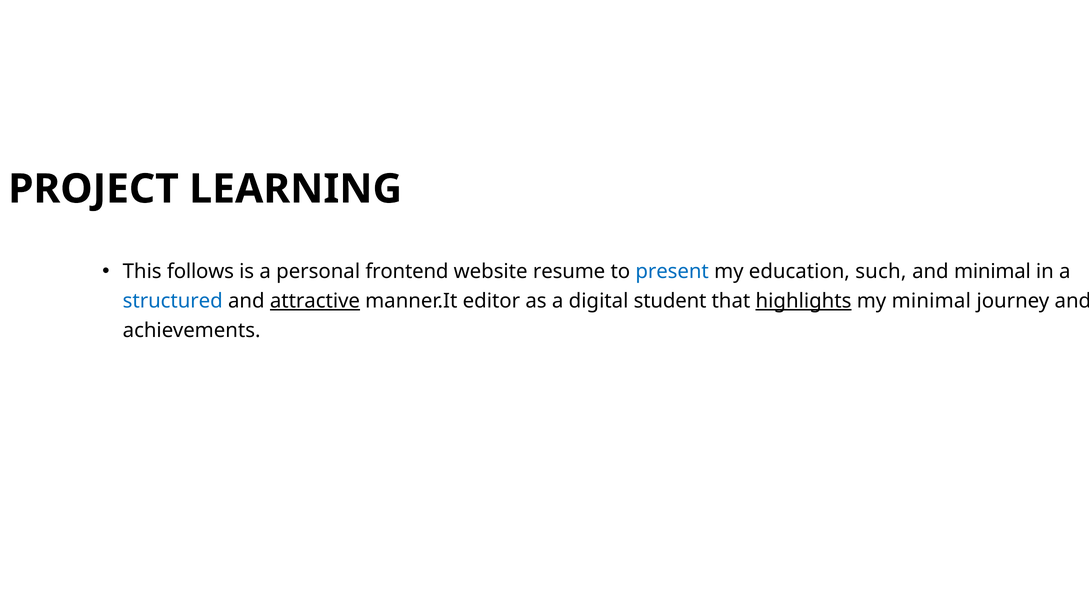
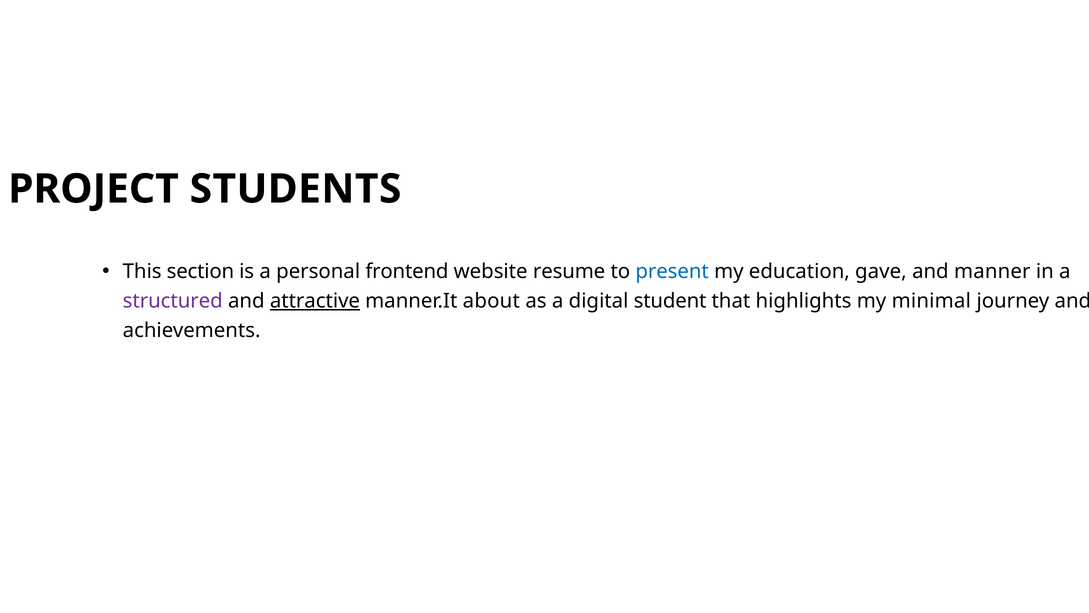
LEARNING: LEARNING -> STUDENTS
follows: follows -> section
such: such -> gave
and minimal: minimal -> manner
structured colour: blue -> purple
editor: editor -> about
highlights underline: present -> none
